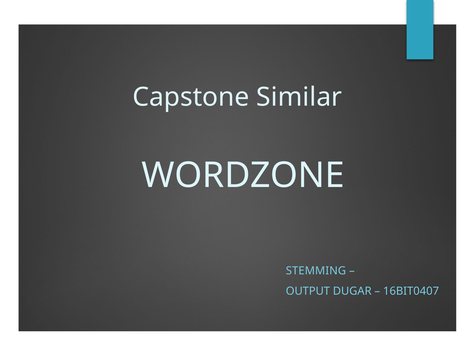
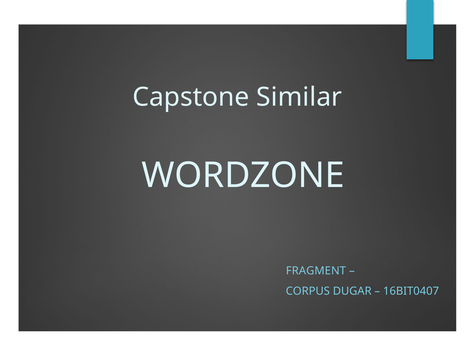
STEMMING: STEMMING -> FRAGMENT
OUTPUT: OUTPUT -> CORPUS
